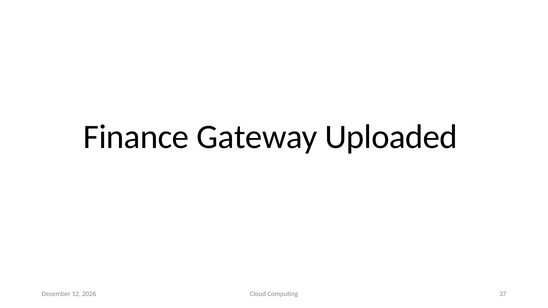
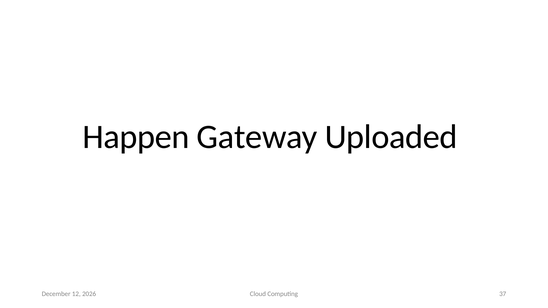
Finance: Finance -> Happen
